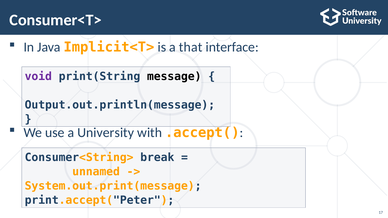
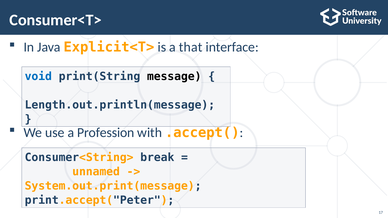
Implicit<T>: Implicit<T> -> Explicit<T>
void colour: purple -> blue
Output.out.println(message: Output.out.println(message -> Length.out.println(message
University: University -> Profession
